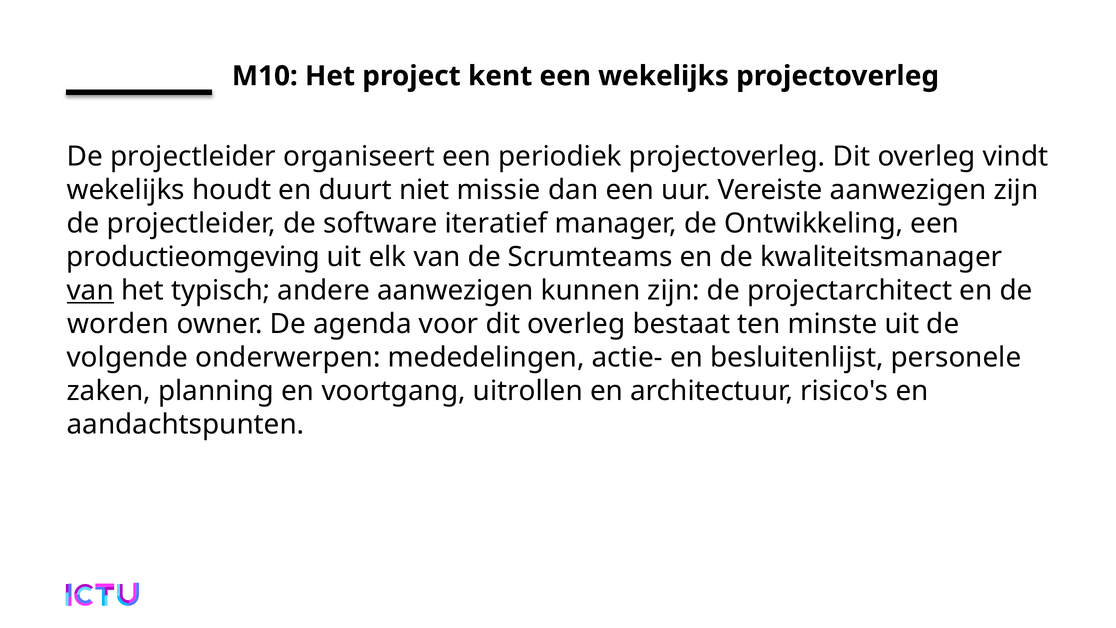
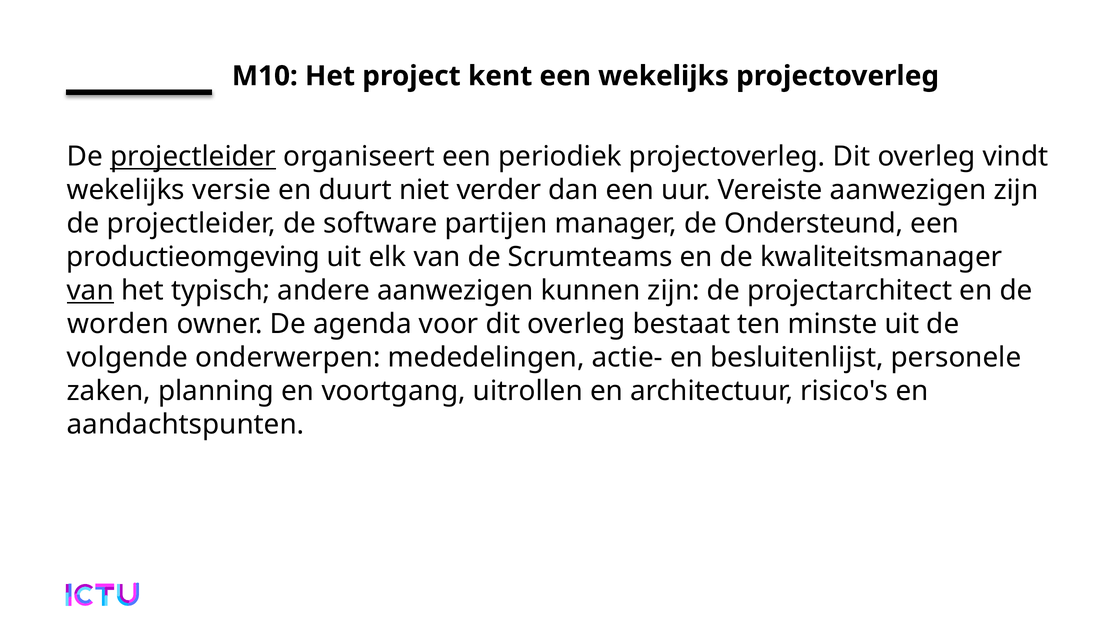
projectleider at (193, 157) underline: none -> present
houdt: houdt -> versie
missie: missie -> verder
iteratief: iteratief -> partijen
Ontwikkeling: Ontwikkeling -> Ondersteund
